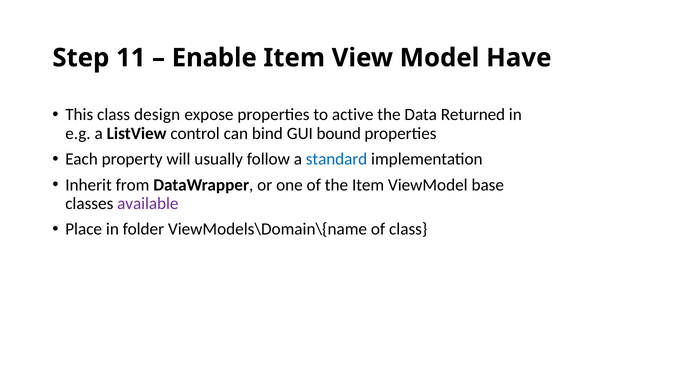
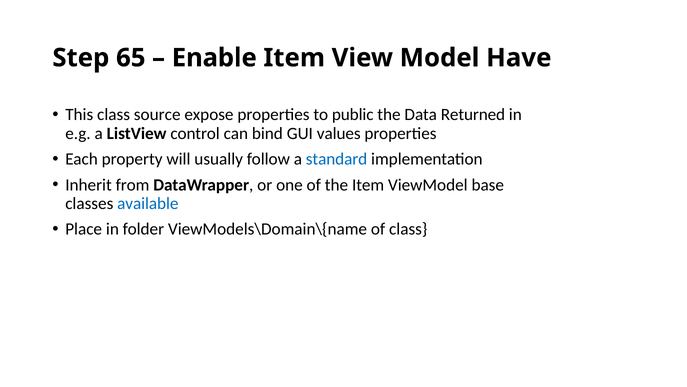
11: 11 -> 65
design: design -> source
active: active -> public
bound: bound -> values
available colour: purple -> blue
